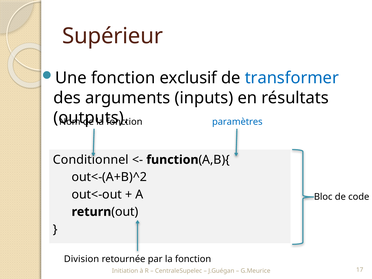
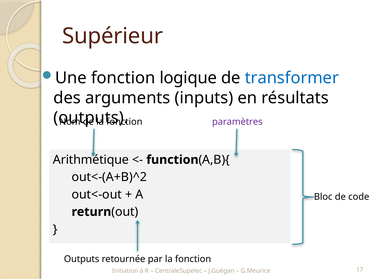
exclusif: exclusif -> logique
paramètres colour: blue -> purple
Conditionnel: Conditionnel -> Arithmétique
Division at (82, 259): Division -> Outputs
